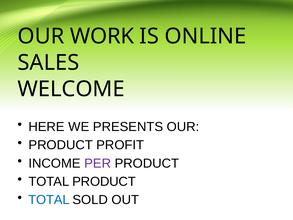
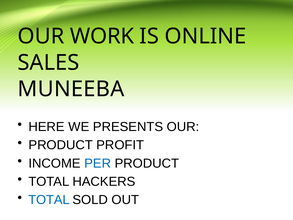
WELCOME: WELCOME -> MUNEEBA
PER colour: purple -> blue
TOTAL PRODUCT: PRODUCT -> HACKERS
